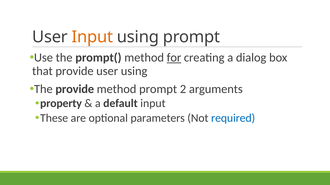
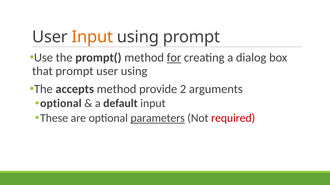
that provide: provide -> prompt
The provide: provide -> accepts
method prompt: prompt -> provide
property at (61, 104): property -> optional
parameters underline: none -> present
required colour: blue -> red
